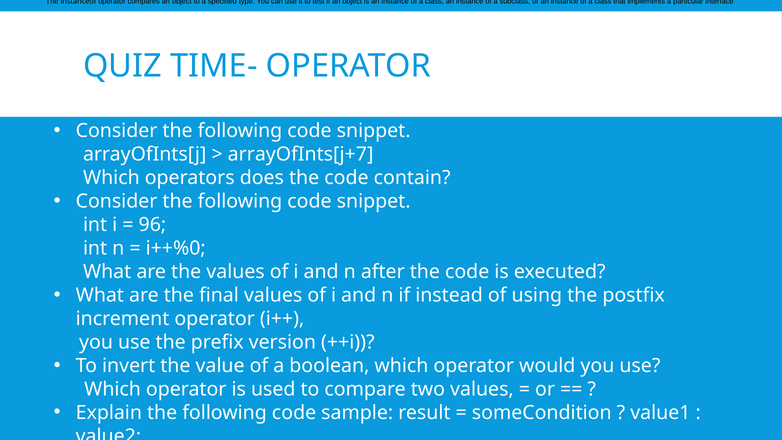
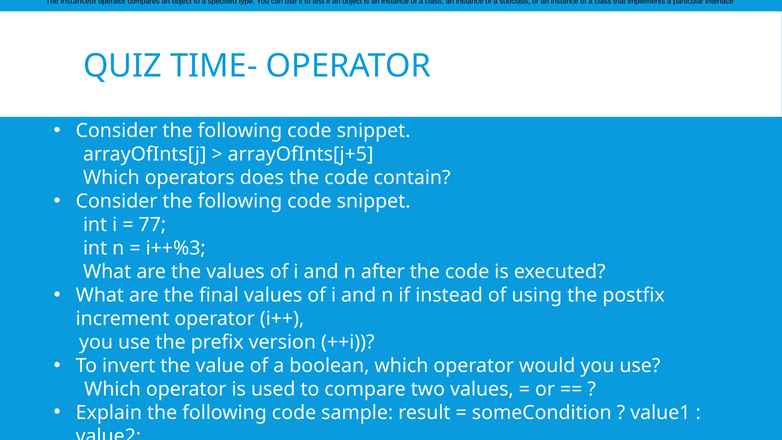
arrayOfInts[j+7: arrayOfInts[j+7 -> arrayOfInts[j+5
96: 96 -> 77
i++%0: i++%0 -> i++%3
